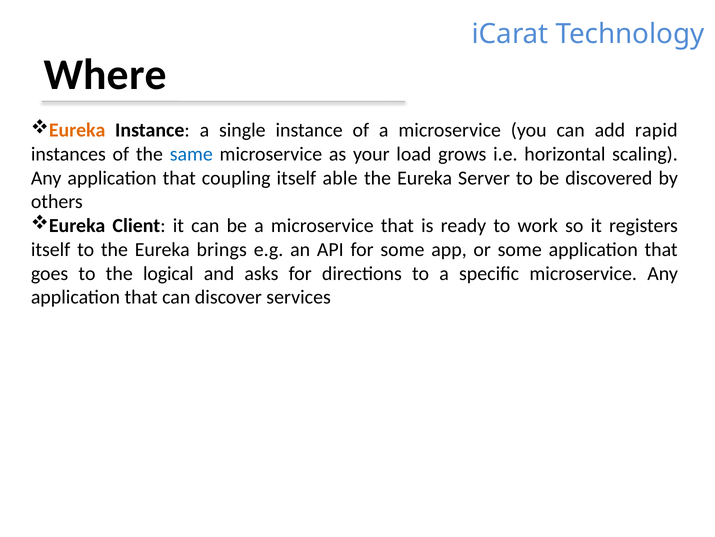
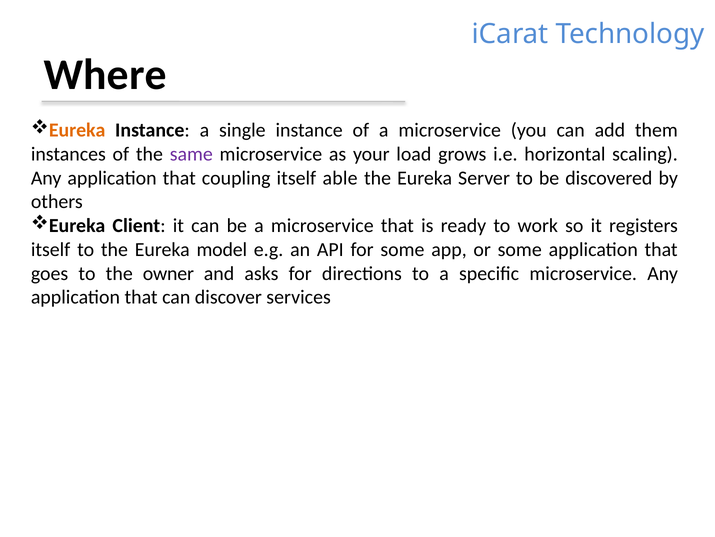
rapid: rapid -> them
same colour: blue -> purple
brings: brings -> model
logical: logical -> owner
